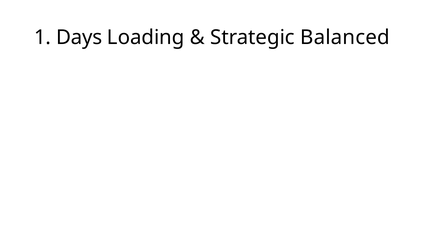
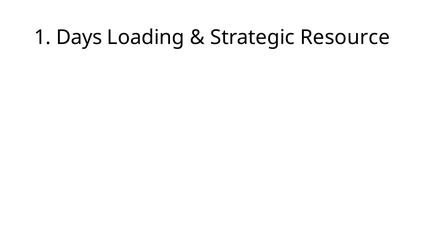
Balanced: Balanced -> Resource
